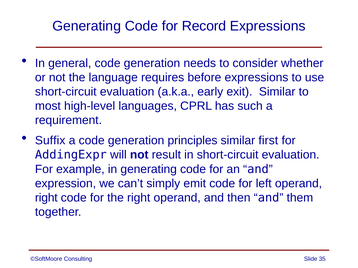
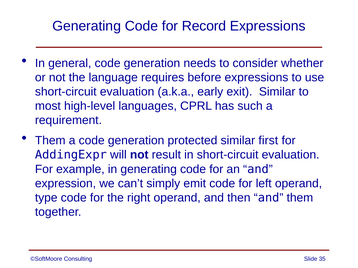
Suffix at (50, 141): Suffix -> Them
principles: principles -> protected
right at (46, 198): right -> type
